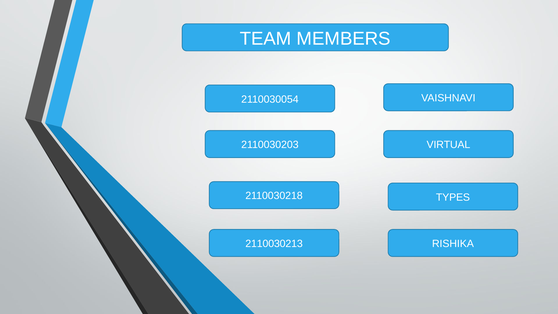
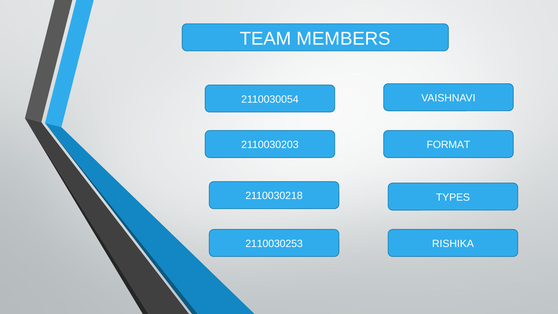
VIRTUAL: VIRTUAL -> FORMAT
2110030213: 2110030213 -> 2110030253
